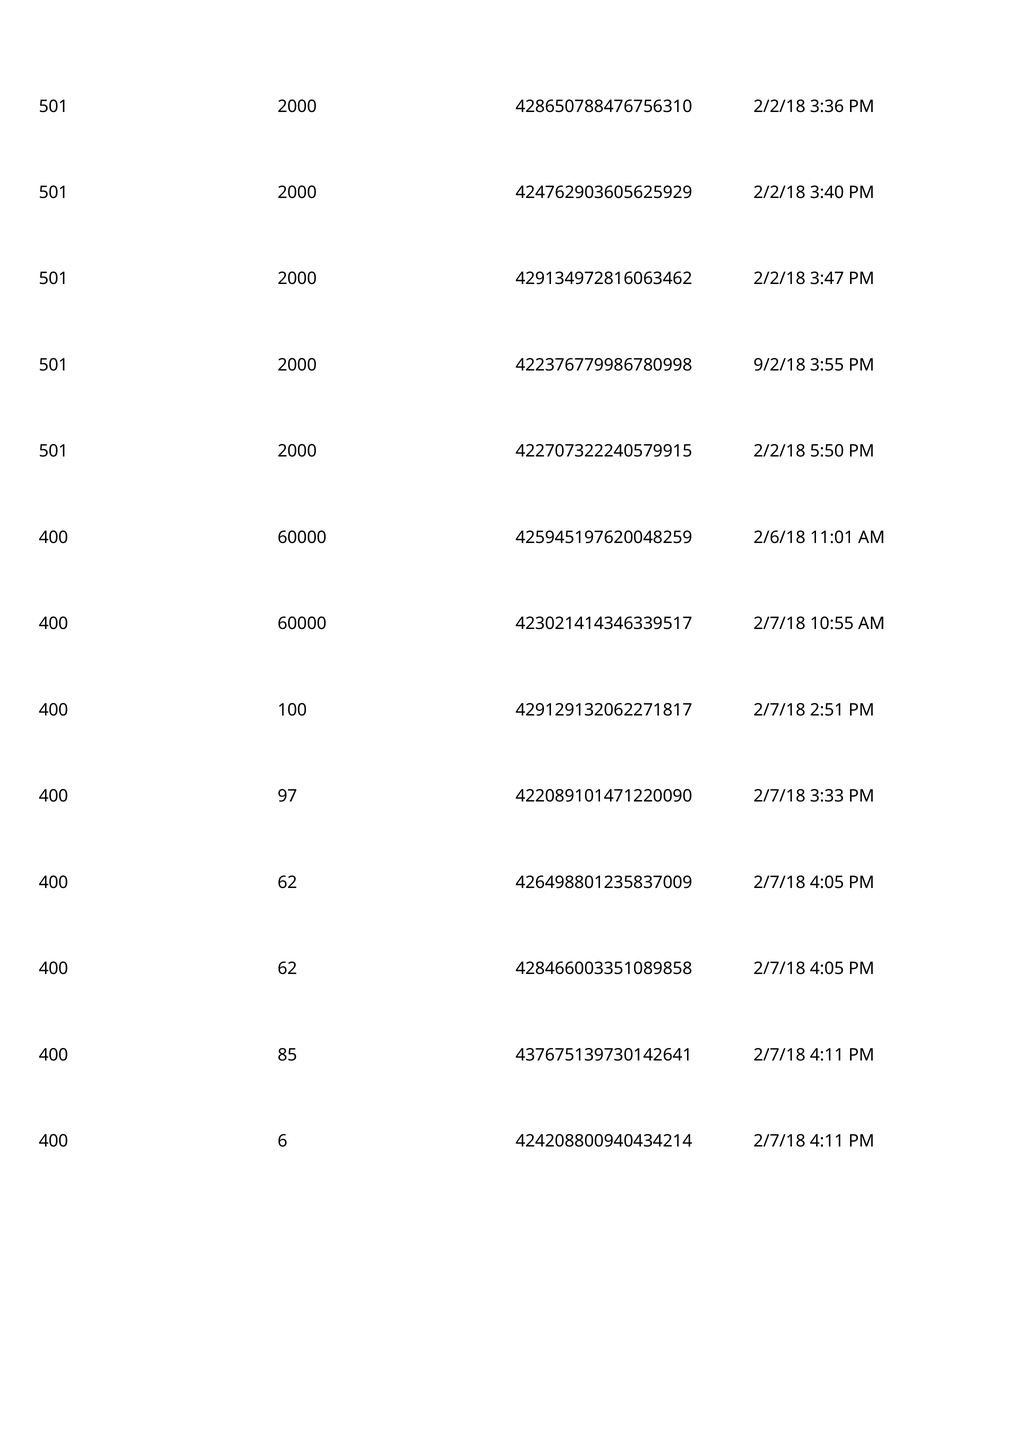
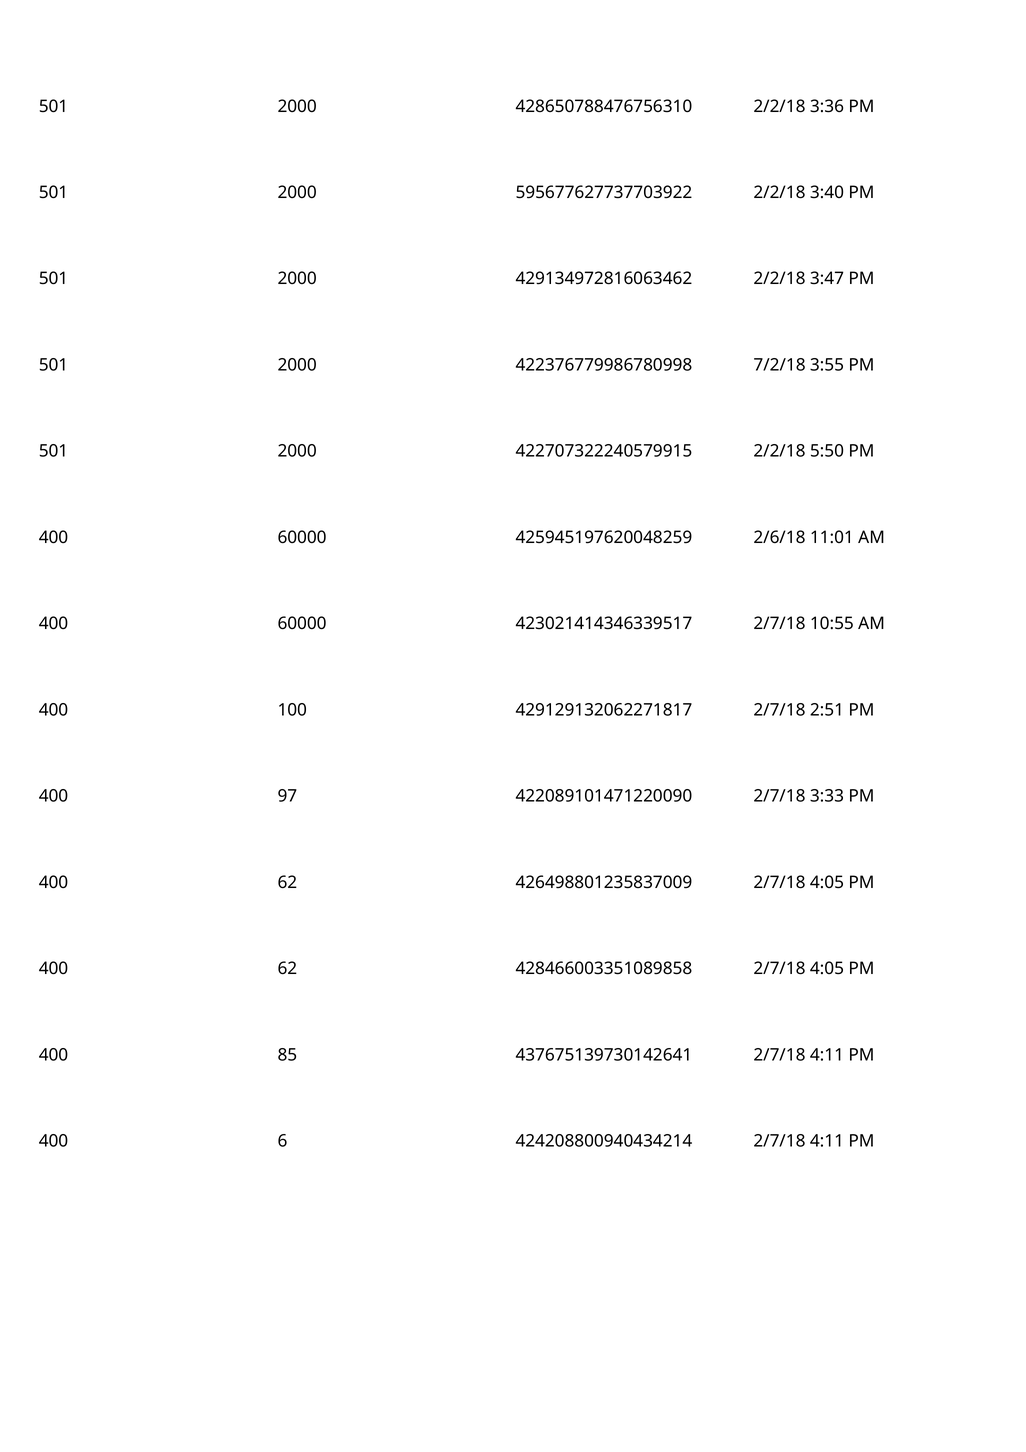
424762903605625929: 424762903605625929 -> 595677627737703922
9/2/18: 9/2/18 -> 7/2/18
